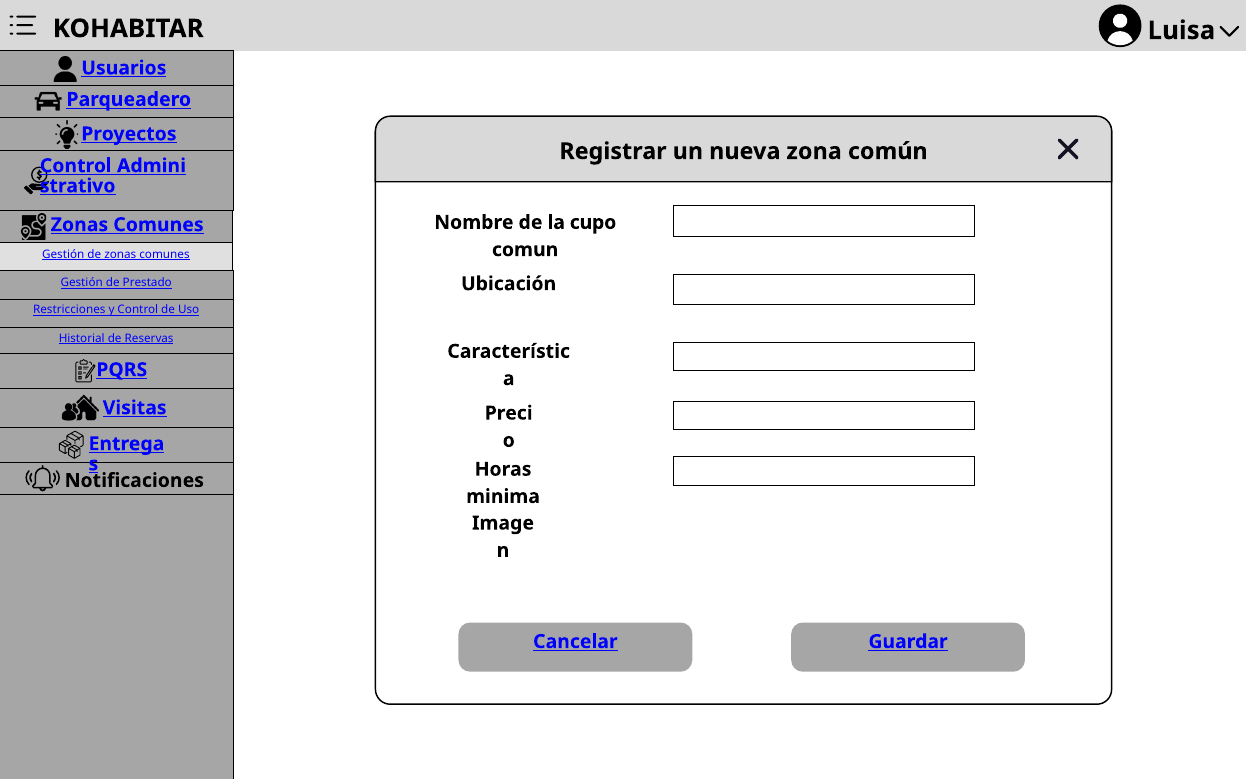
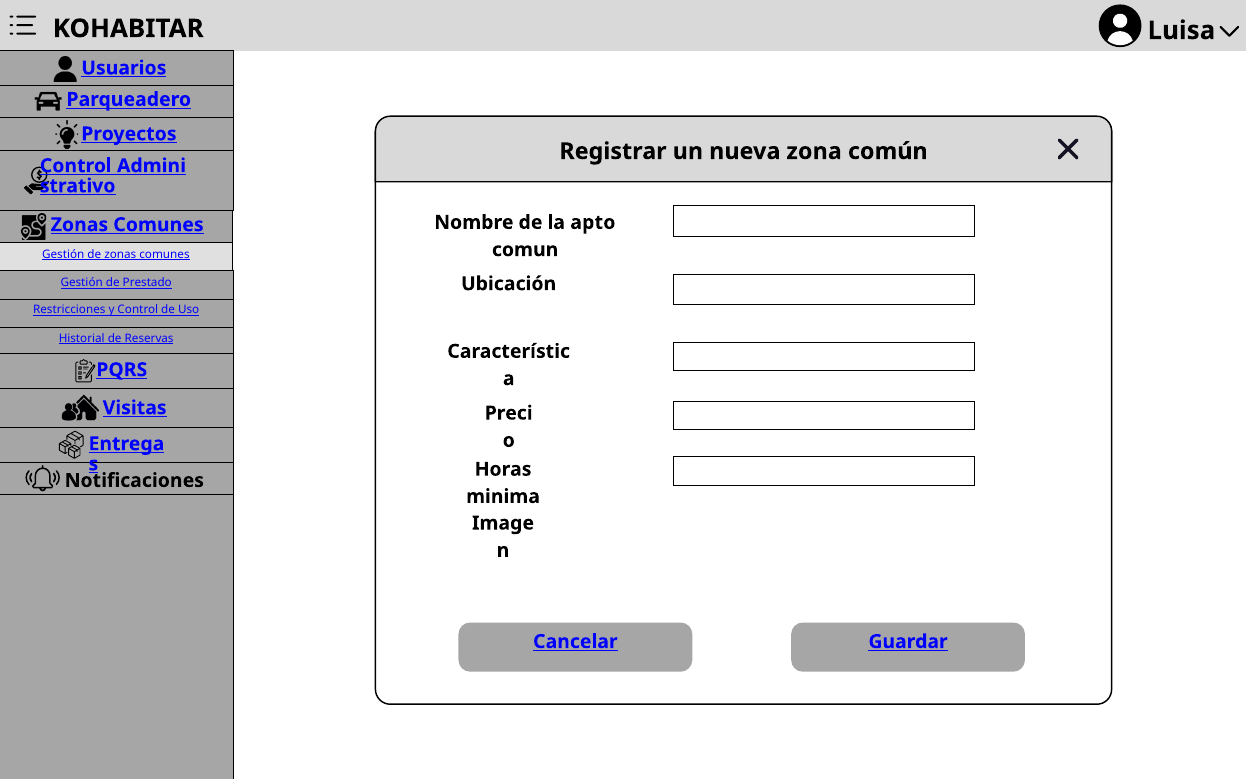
cupo: cupo -> apto
